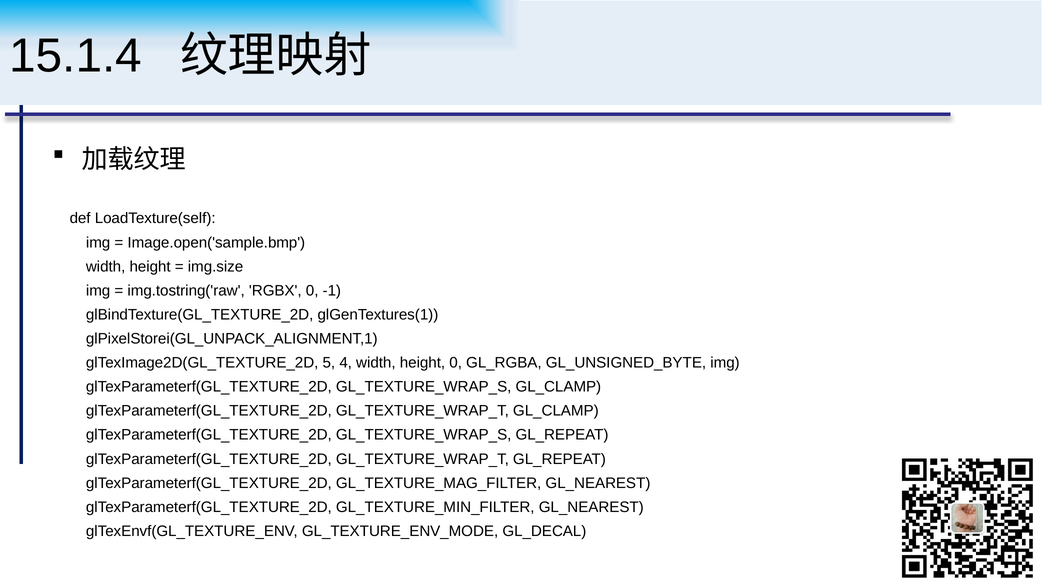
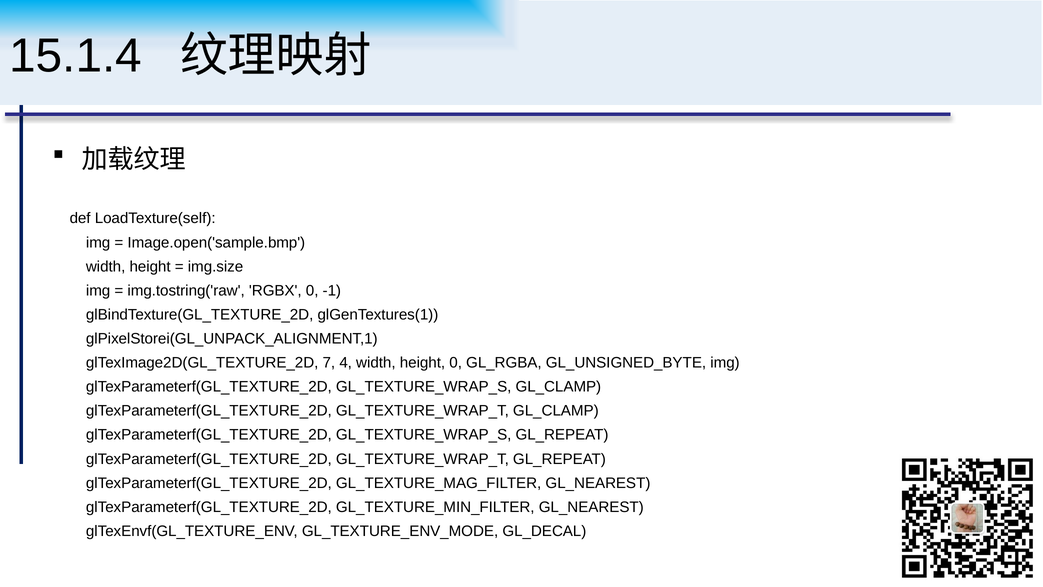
5: 5 -> 7
